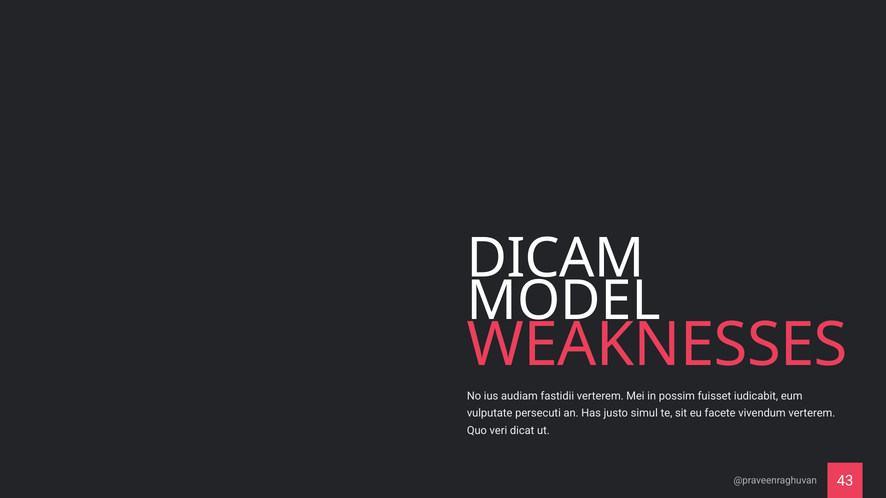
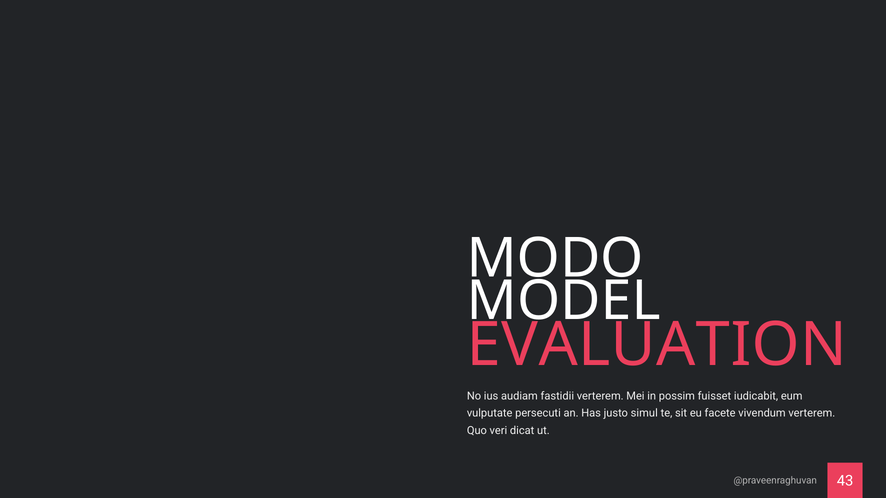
DICAM: DICAM -> MODO
WEAKNESSES: WEAKNESSES -> EVALUATION
